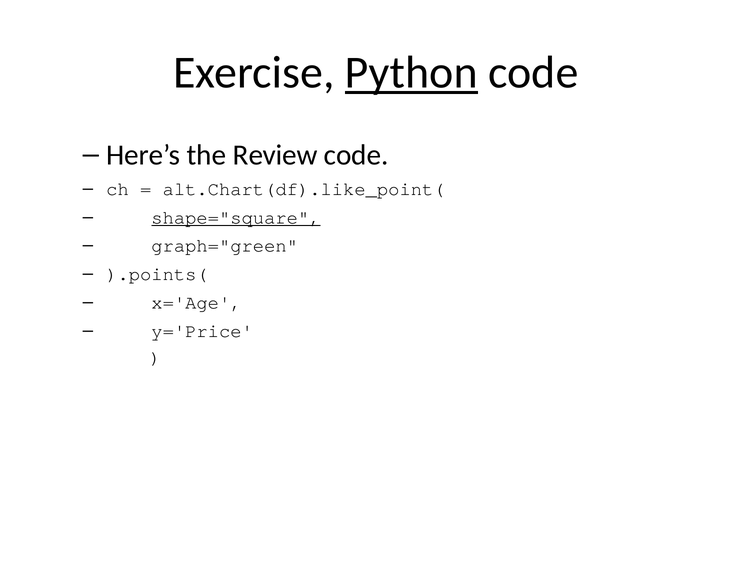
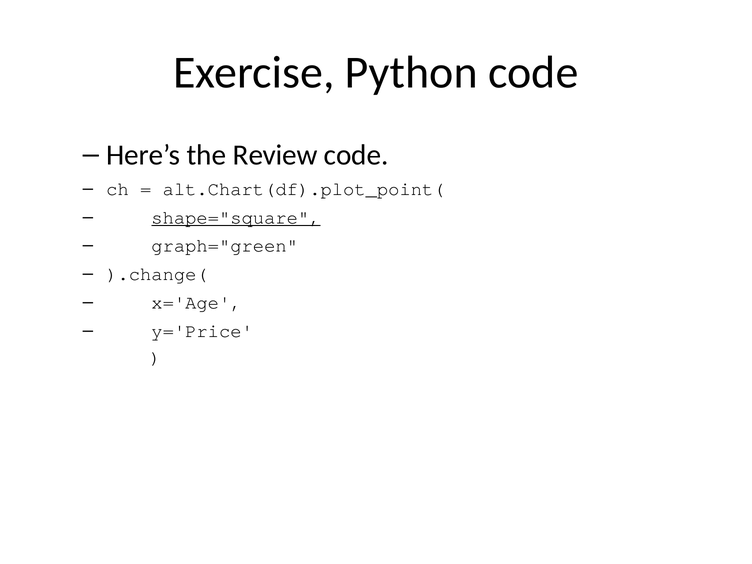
Python underline: present -> none
alt.Chart(df).like_point(: alt.Chart(df).like_point( -> alt.Chart(df).plot_point(
).points(: ).points( -> ).change(
